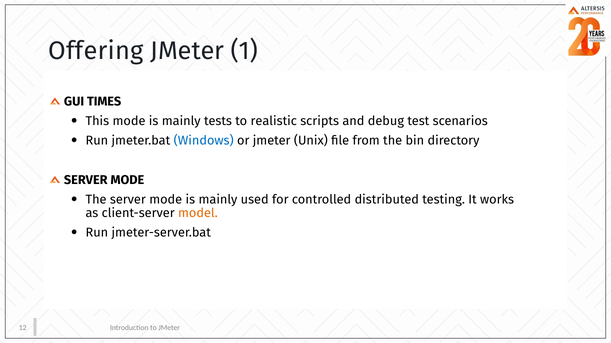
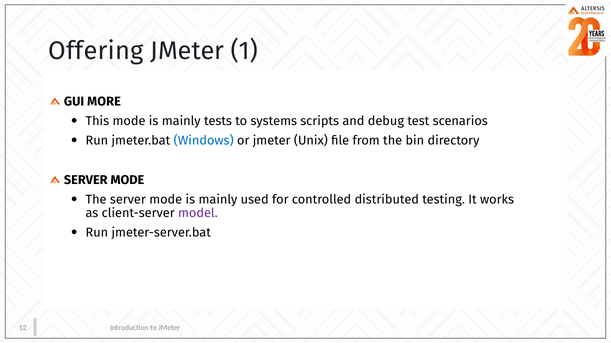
TIMES: TIMES -> MORE
realistic: realistic -> systems
model colour: orange -> purple
